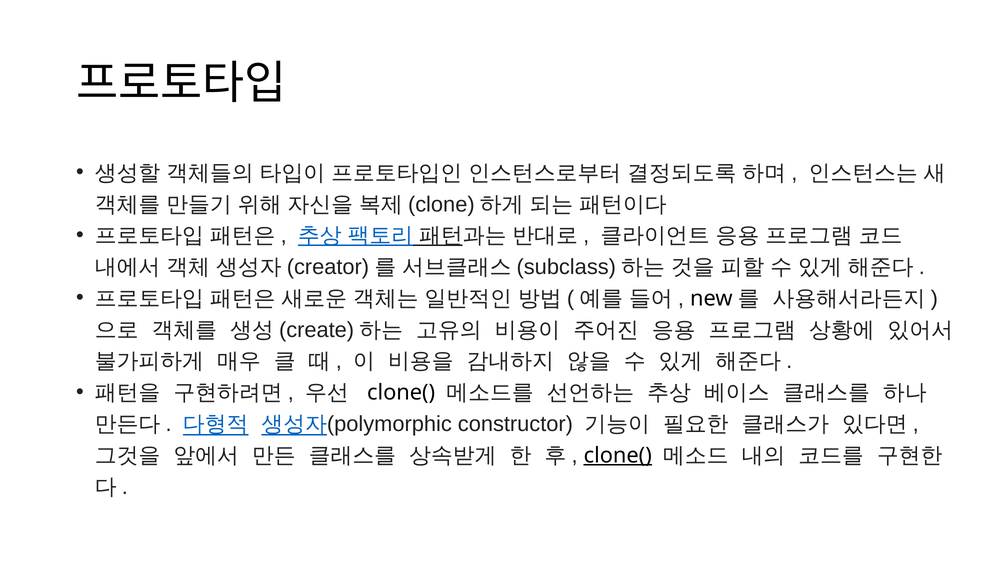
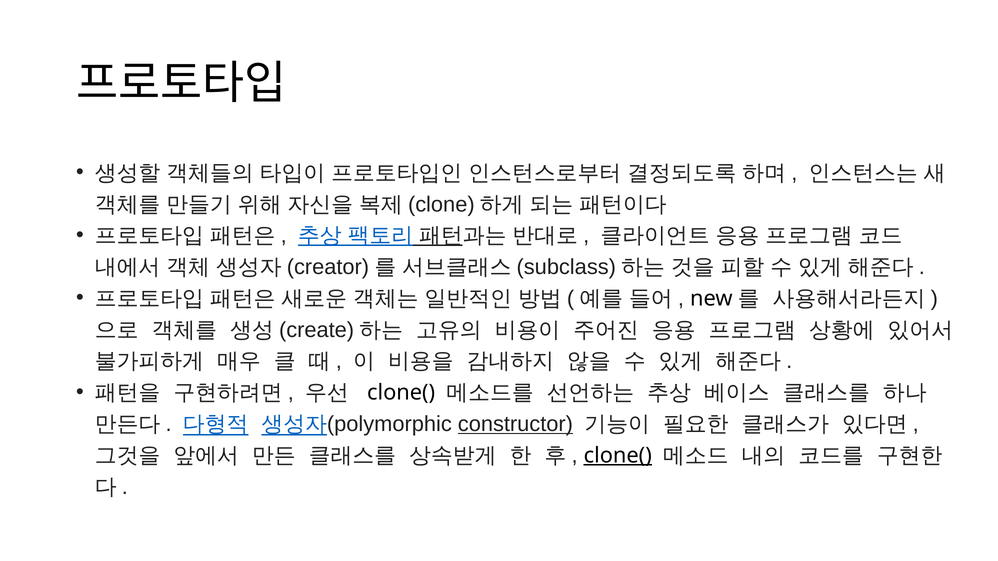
constructor underline: none -> present
